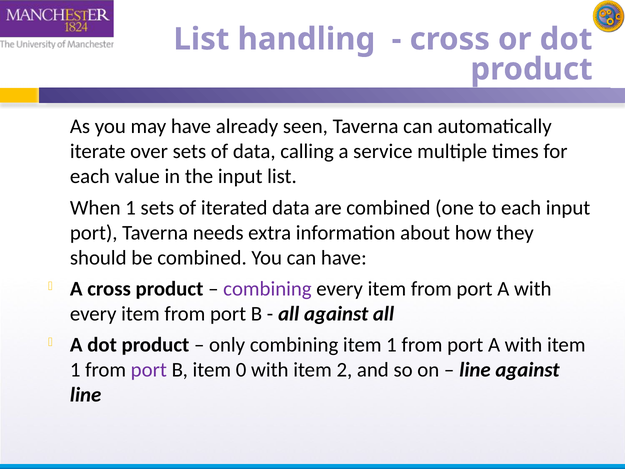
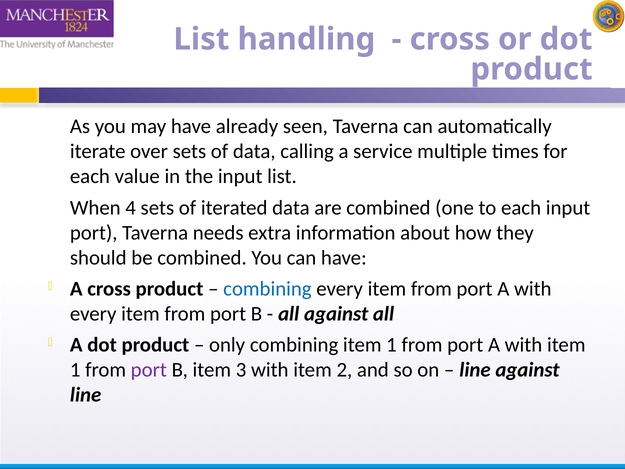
When 1: 1 -> 4
combining at (267, 289) colour: purple -> blue
0: 0 -> 3
